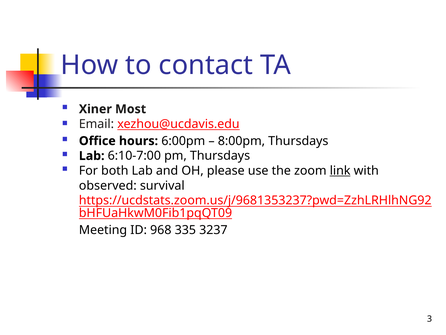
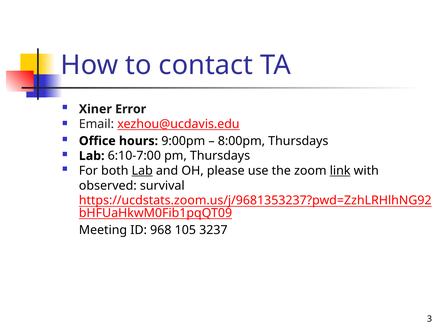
Most: Most -> Error
6:00pm: 6:00pm -> 9:00pm
Lab at (142, 171) underline: none -> present
335: 335 -> 105
